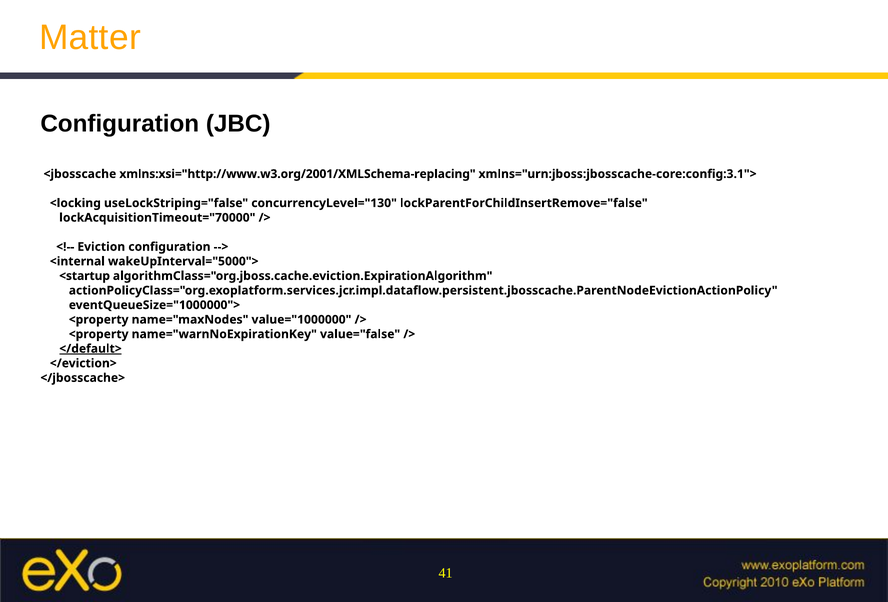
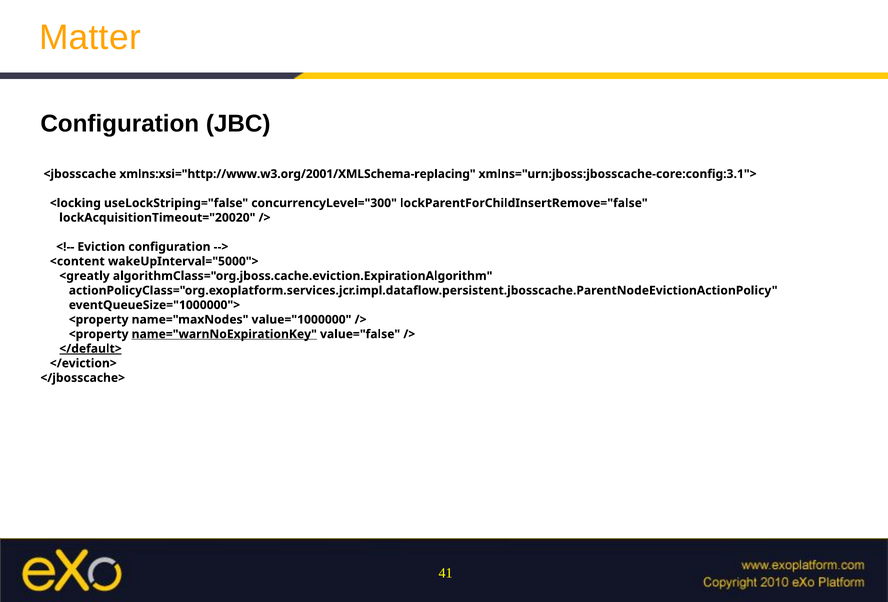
concurrencyLevel="130: concurrencyLevel="130 -> concurrencyLevel="300
lockAcquisitionTimeout="70000: lockAcquisitionTimeout="70000 -> lockAcquisitionTimeout="20020
<internal: <internal -> <content
<startup: <startup -> <greatly
name="warnNoExpirationKey underline: none -> present
